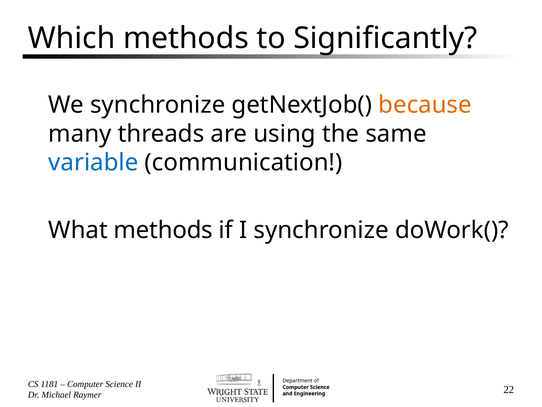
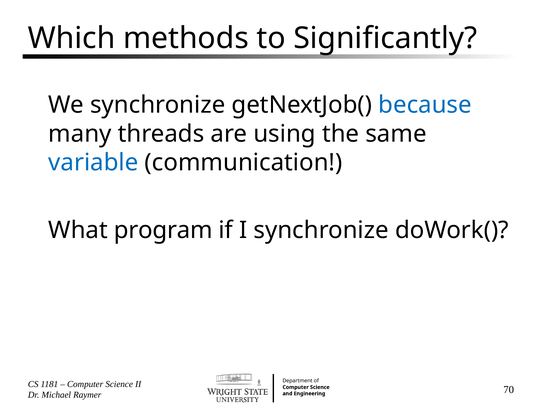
because colour: orange -> blue
What methods: methods -> program
22: 22 -> 70
